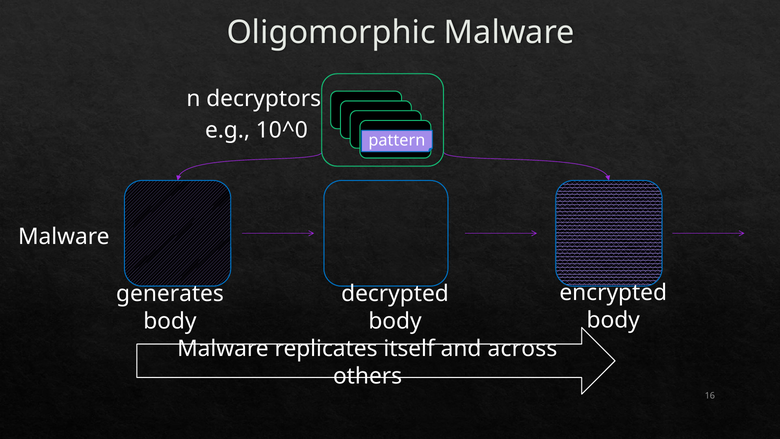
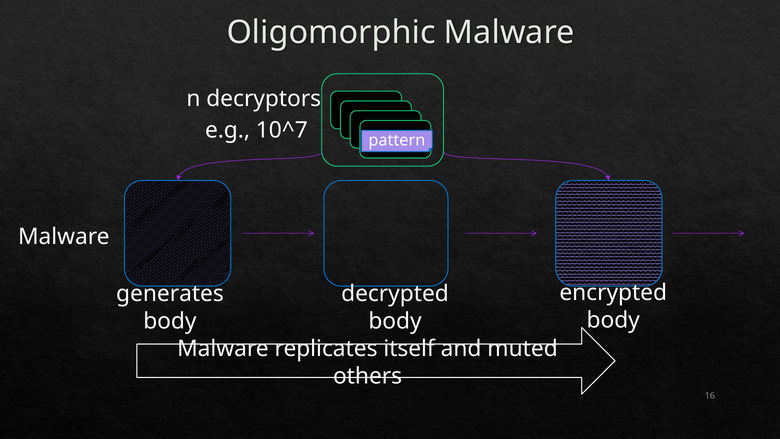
10^0: 10^0 -> 10^7
across: across -> muted
